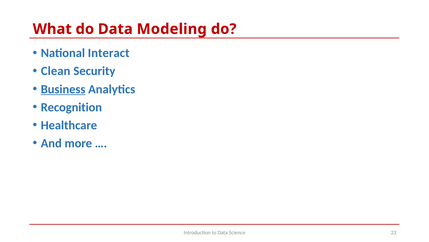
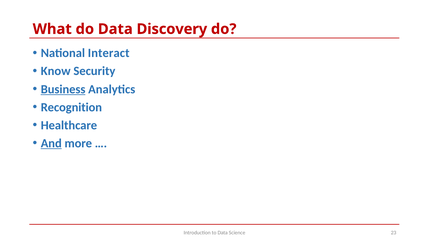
Modeling: Modeling -> Discovery
Clean: Clean -> Know
And underline: none -> present
